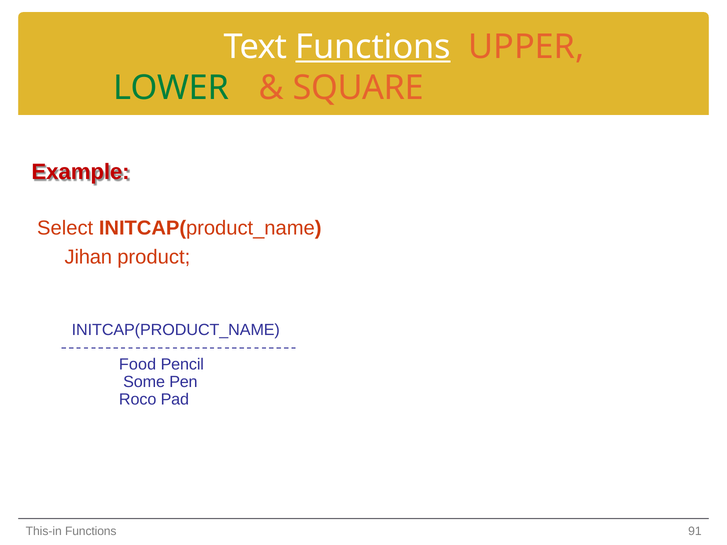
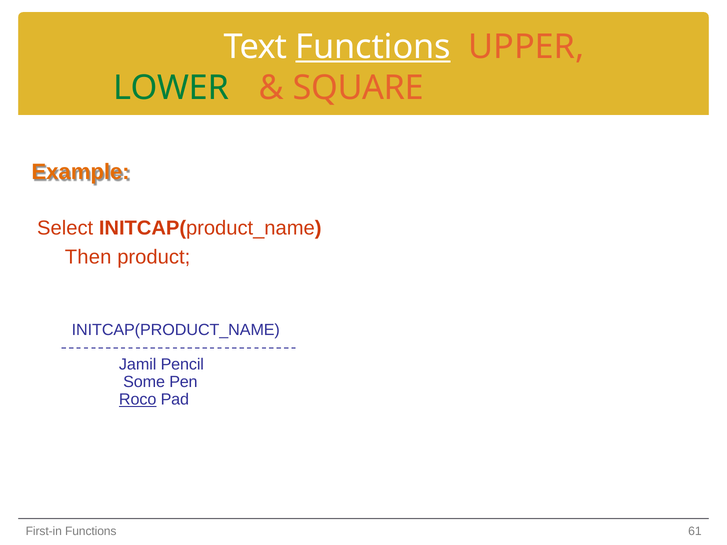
Example colour: red -> orange
Jihan: Jihan -> Then
Food: Food -> Jamil
Roco underline: none -> present
This-in: This-in -> First-in
91: 91 -> 61
